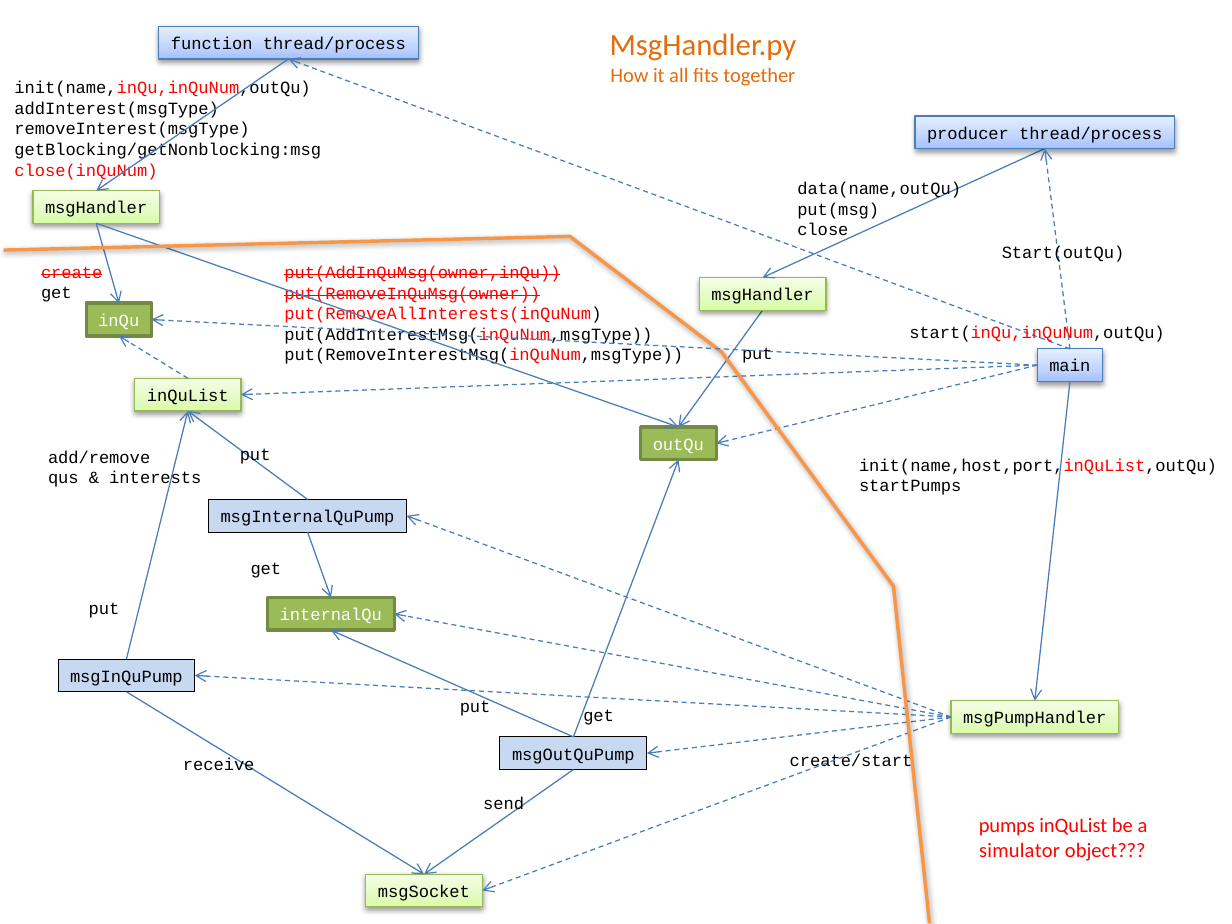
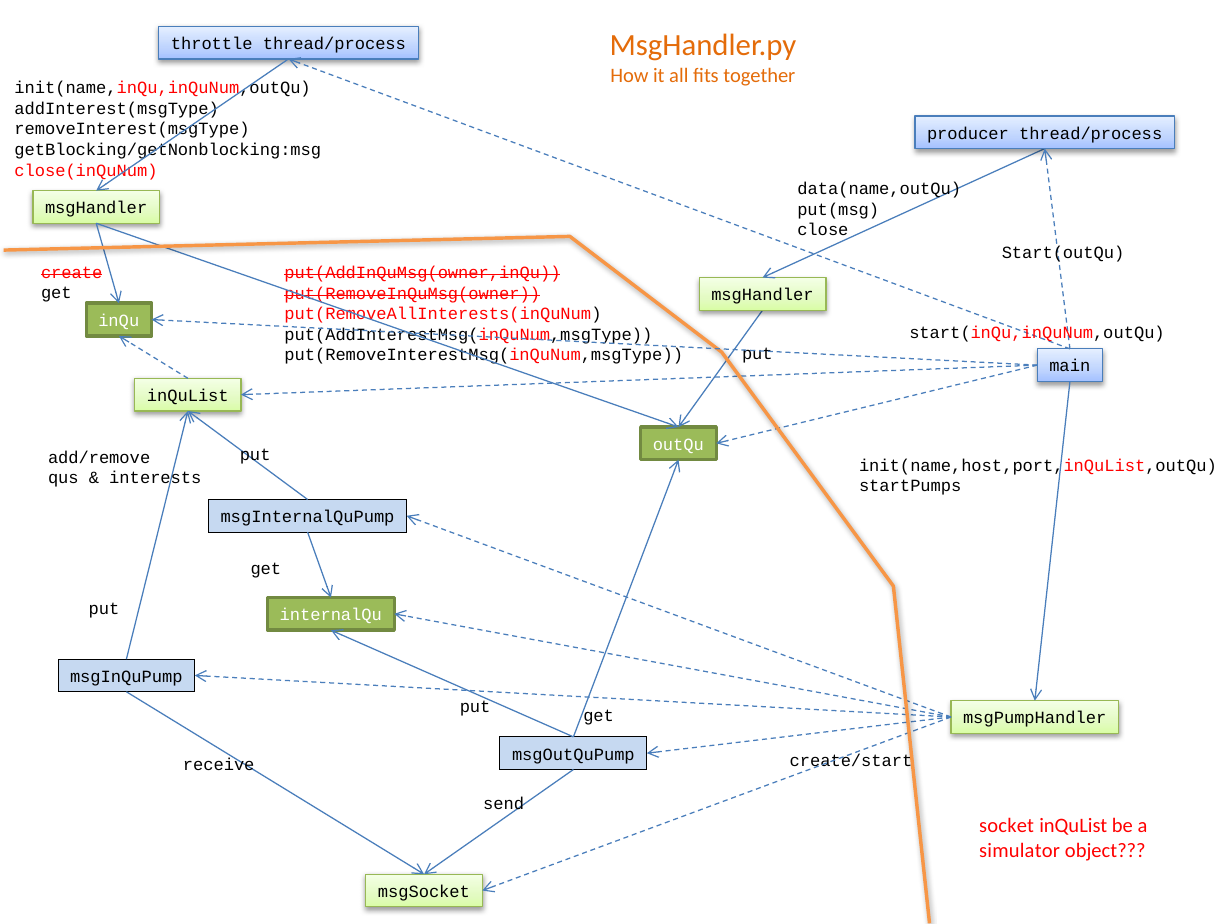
function: function -> throttle
pumps: pumps -> socket
